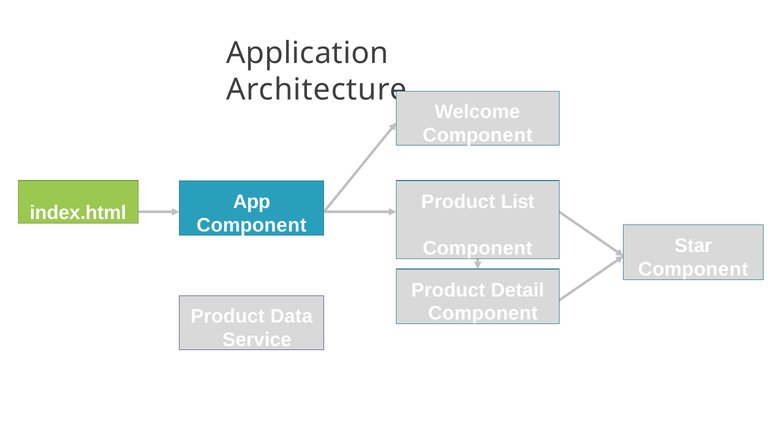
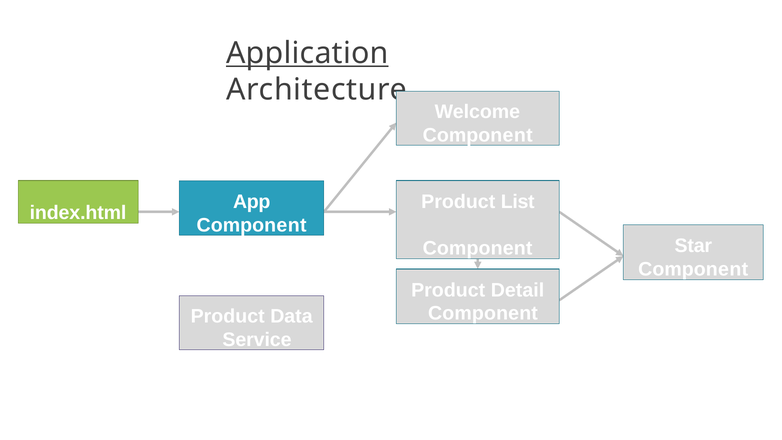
Application underline: none -> present
